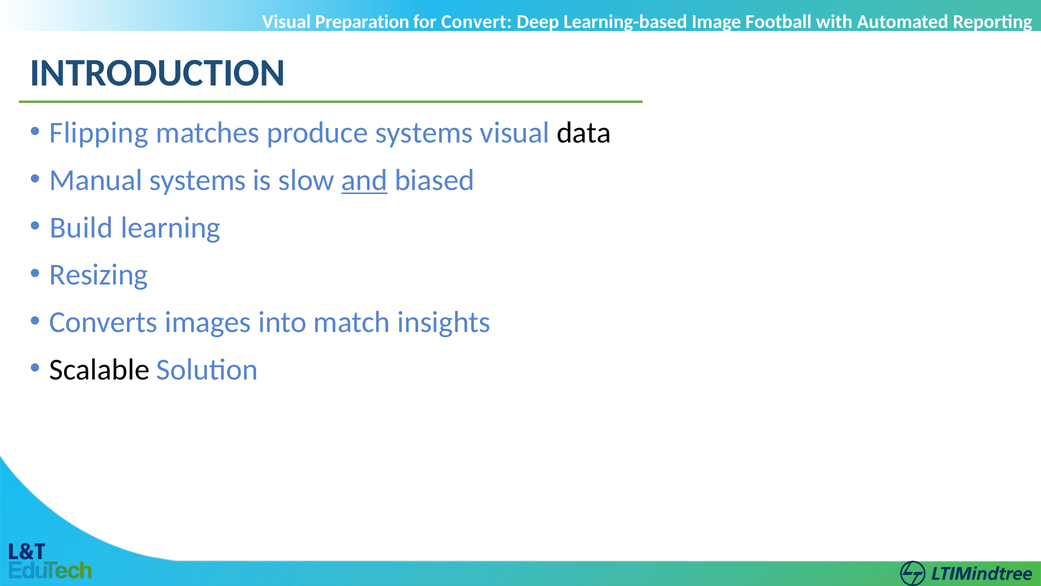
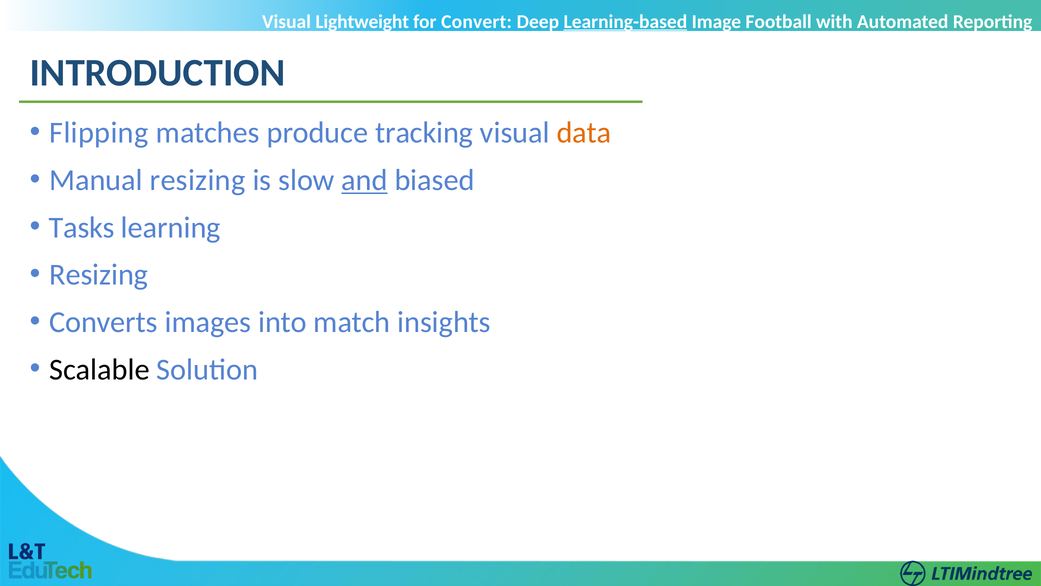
Preparation: Preparation -> Lightweight
Learning-based underline: none -> present
produce systems: systems -> tracking
data colour: black -> orange
Manual systems: systems -> resizing
Build: Build -> Tasks
